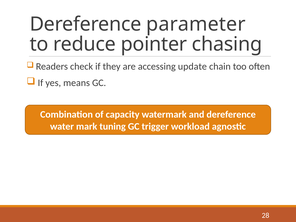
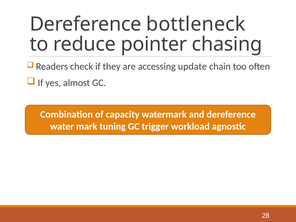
parameter: parameter -> bottleneck
means: means -> almost
